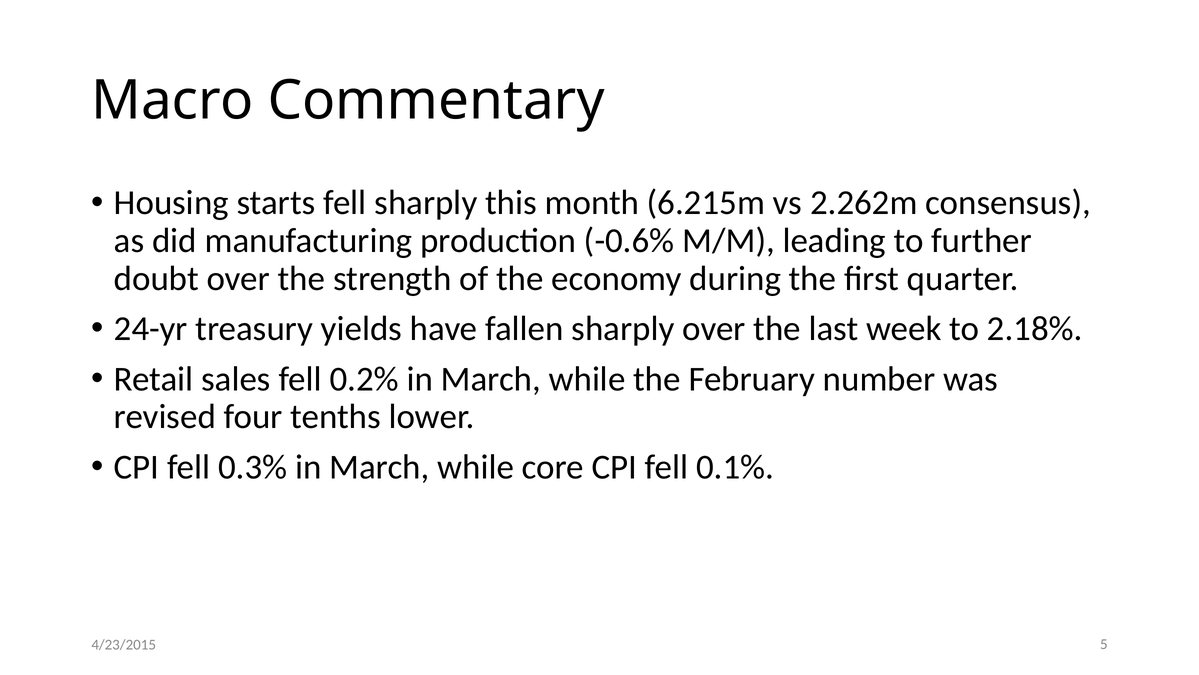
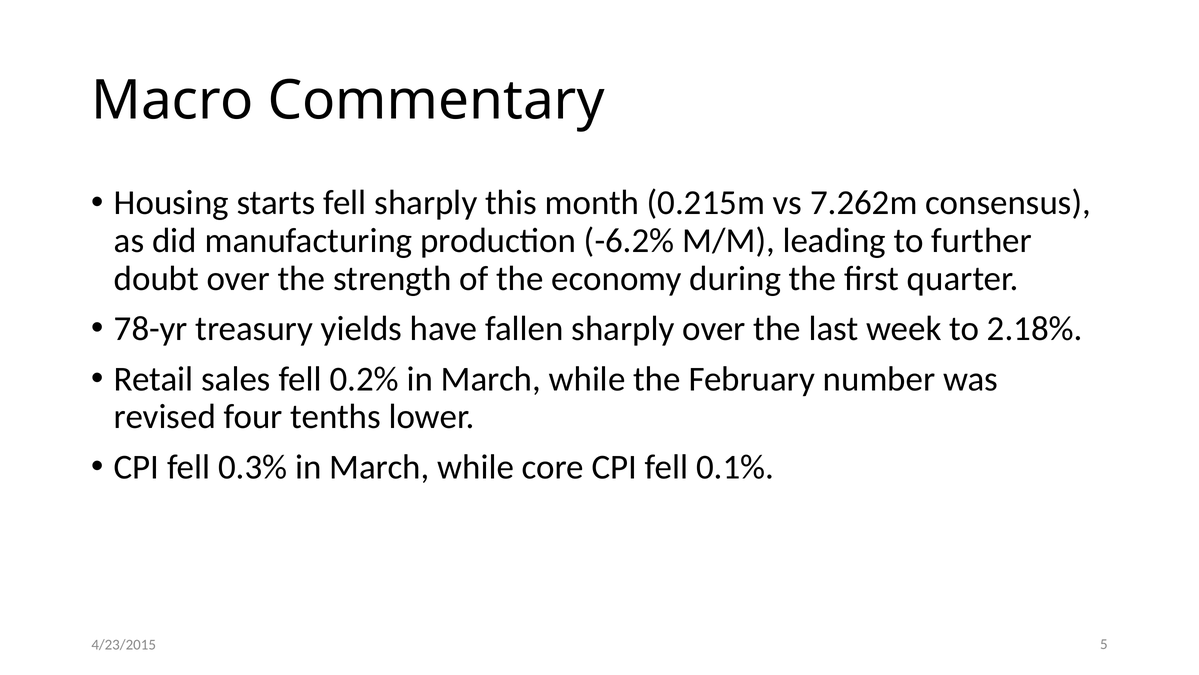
6.215m: 6.215m -> 0.215m
2.262m: 2.262m -> 7.262m
-0.6%: -0.6% -> -6.2%
24-yr: 24-yr -> 78-yr
